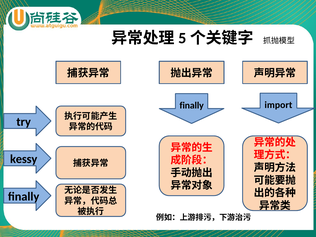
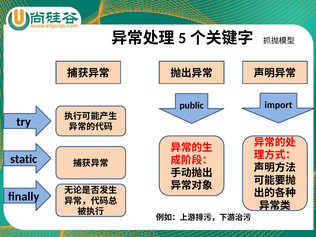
finally at (192, 105): finally -> public
kessy: kessy -> static
